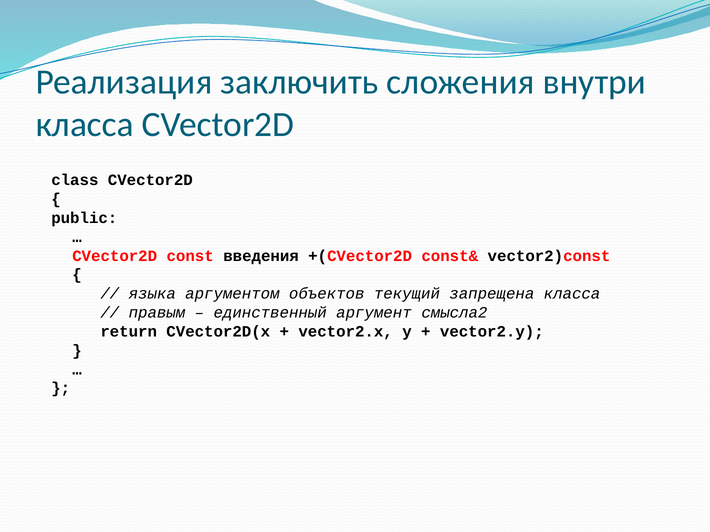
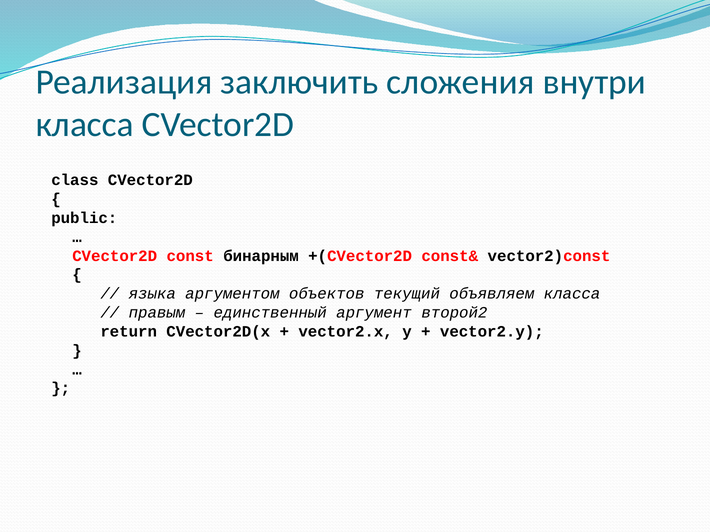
введения: введения -> бинарным
запрещена: запрещена -> объявляем
смысла2: смысла2 -> второй2
